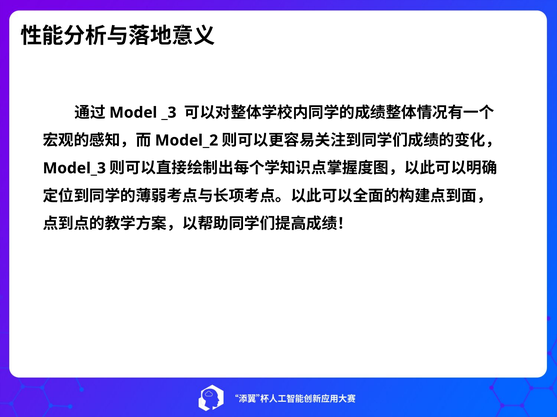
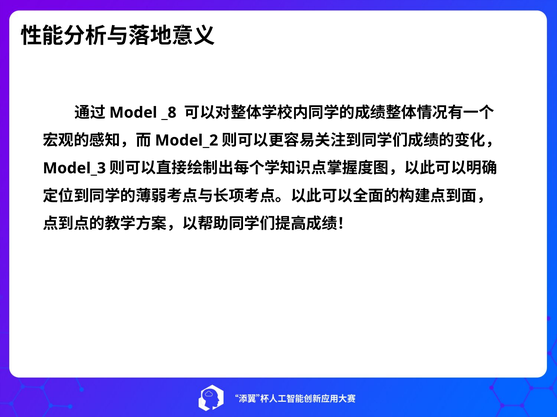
_3: _3 -> _8
